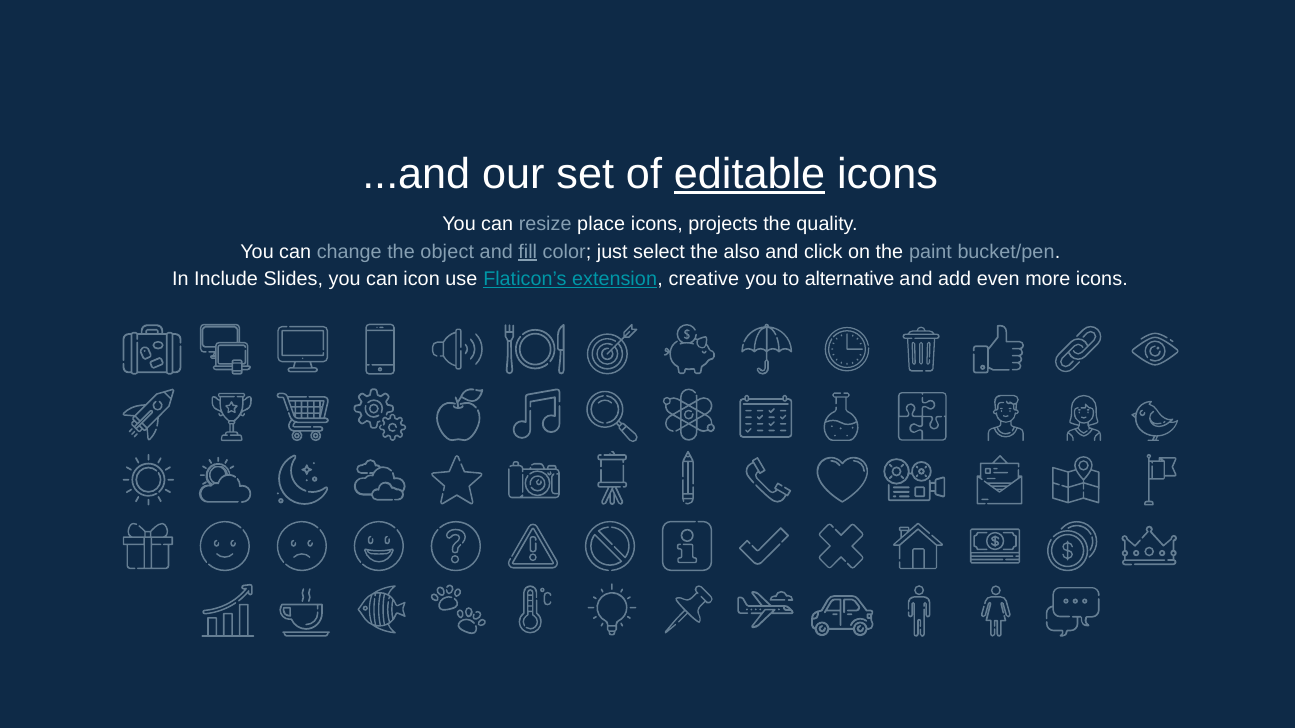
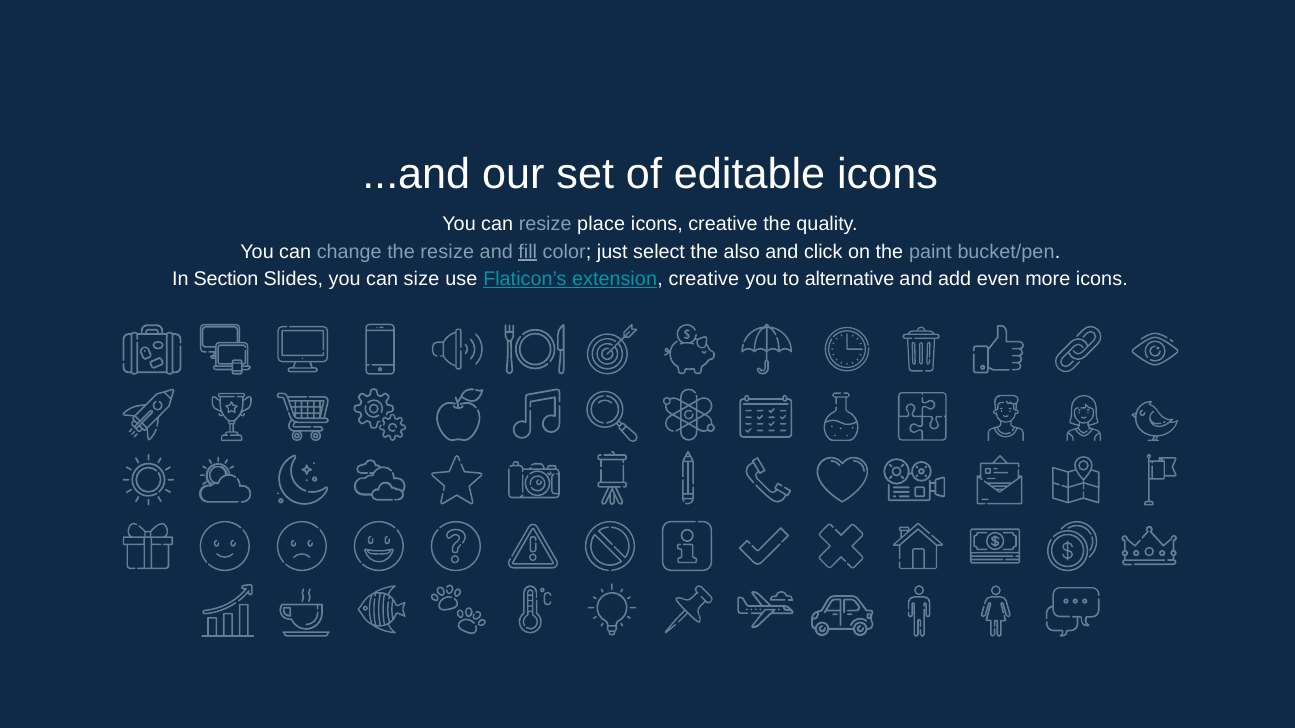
editable underline: present -> none
icons projects: projects -> creative
the object: object -> resize
Include: Include -> Section
icon: icon -> size
